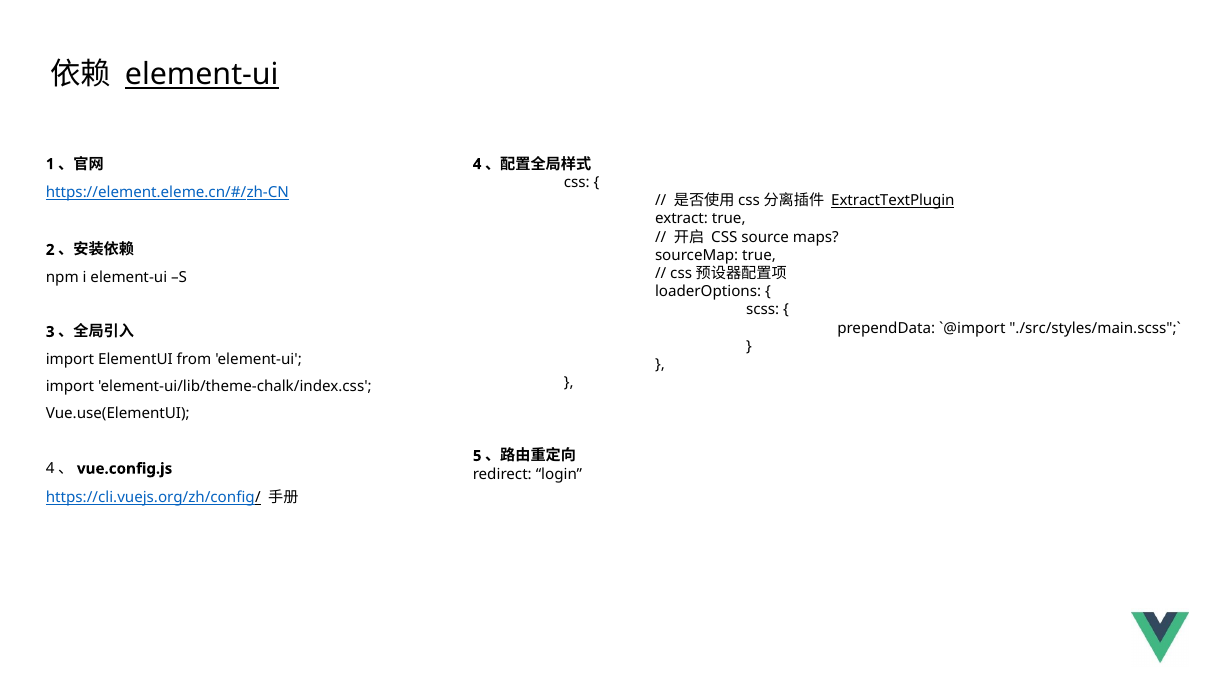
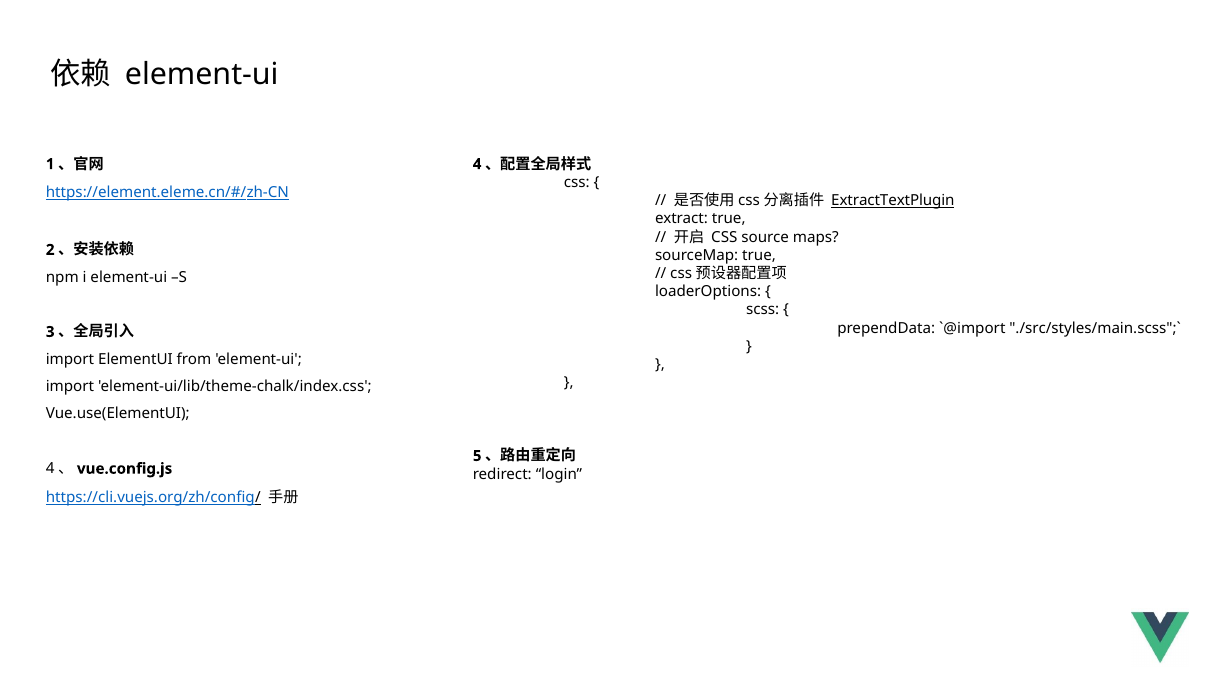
element-ui at (202, 75) underline: present -> none
